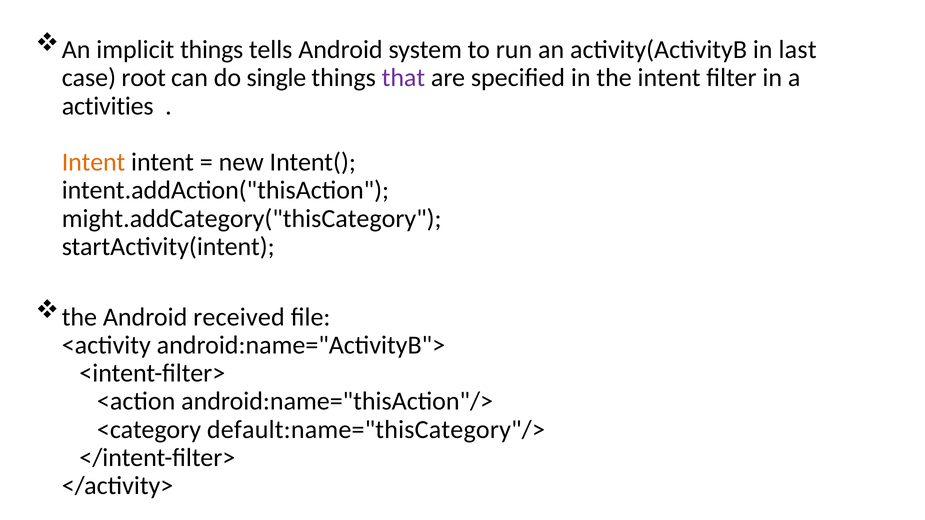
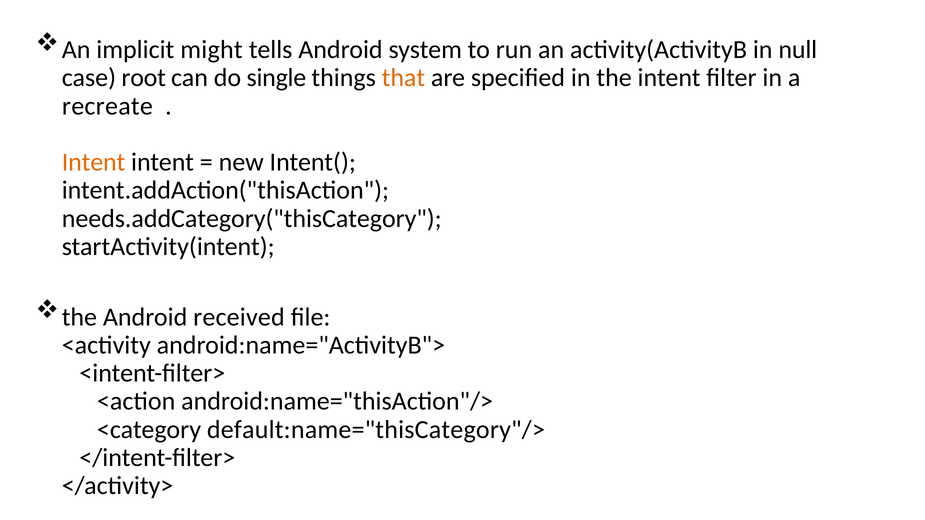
implicit things: things -> might
last: last -> null
that colour: purple -> orange
activities: activities -> recreate
might.addCategory("thisCategory: might.addCategory("thisCategory -> needs.addCategory("thisCategory
